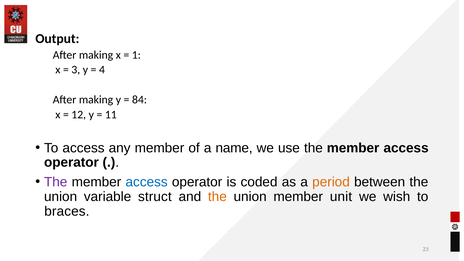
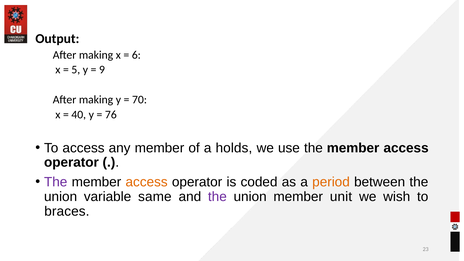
1: 1 -> 6
3: 3 -> 5
4: 4 -> 9
84: 84 -> 70
12: 12 -> 40
11: 11 -> 76
name: name -> holds
access at (147, 182) colour: blue -> orange
struct: struct -> same
the at (217, 197) colour: orange -> purple
